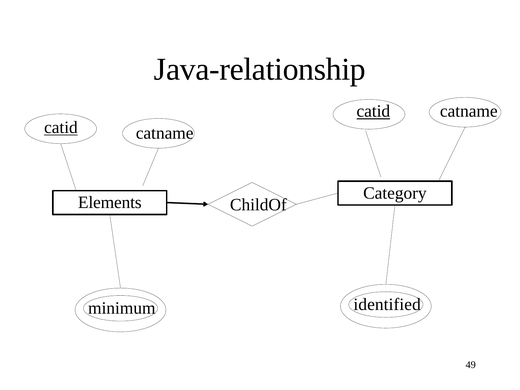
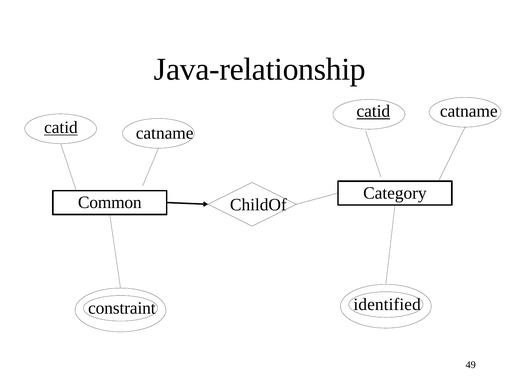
Elements: Elements -> Common
minimum: minimum -> constraint
